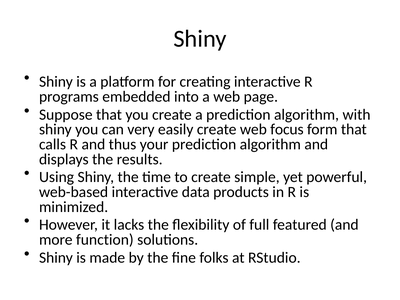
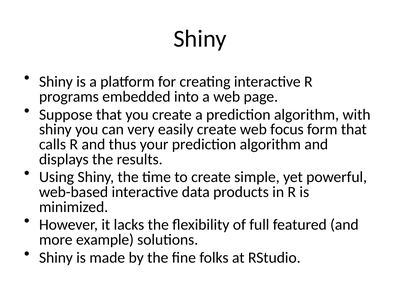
function: function -> example
